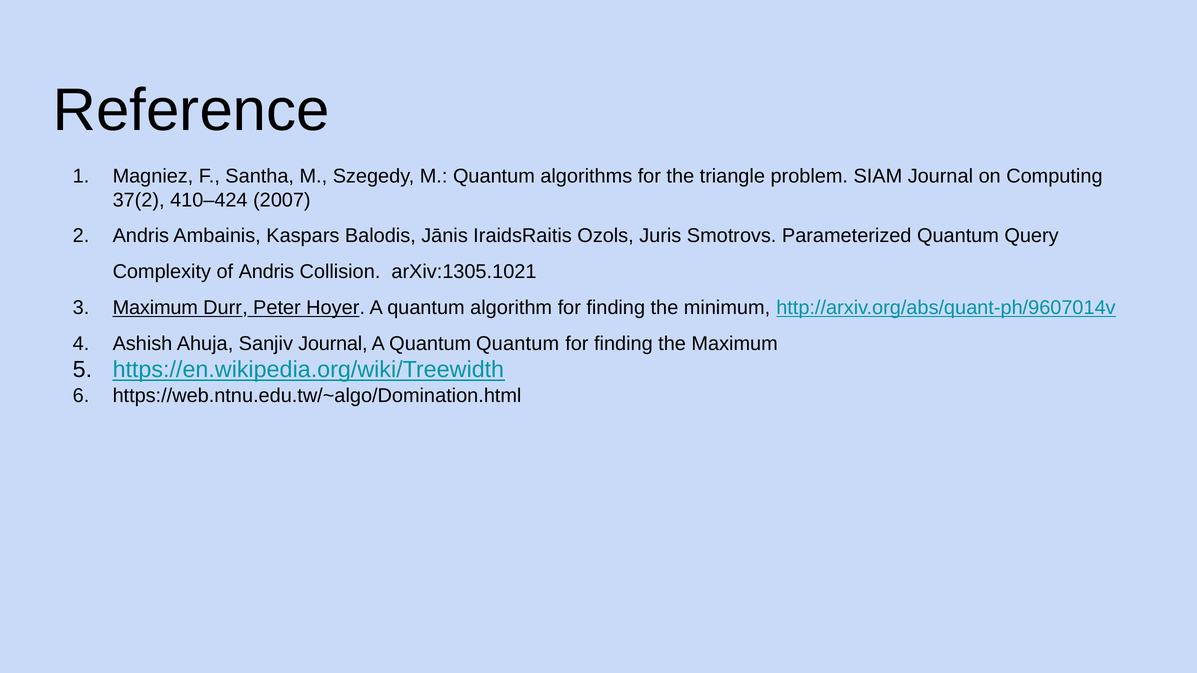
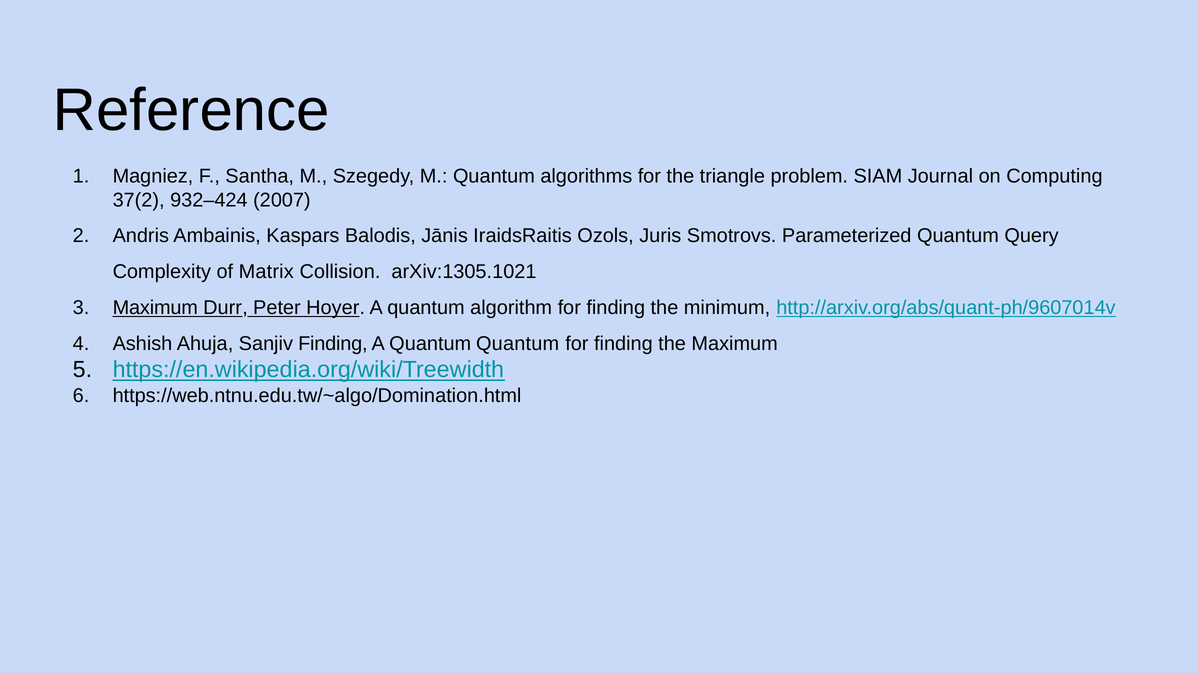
410–424: 410–424 -> 932–424
of Andris: Andris -> Matrix
Sanjiv Journal: Journal -> Finding
